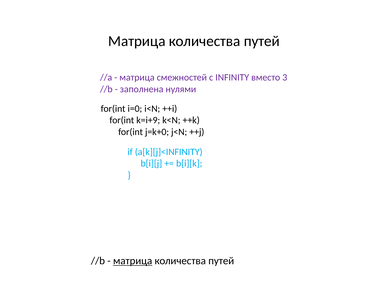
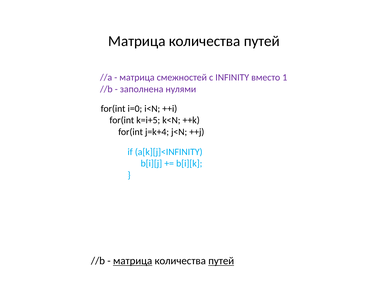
3: 3 -> 1
k=i+9: k=i+9 -> k=i+5
j=k+0: j=k+0 -> j=k+4
путей at (221, 261) underline: none -> present
